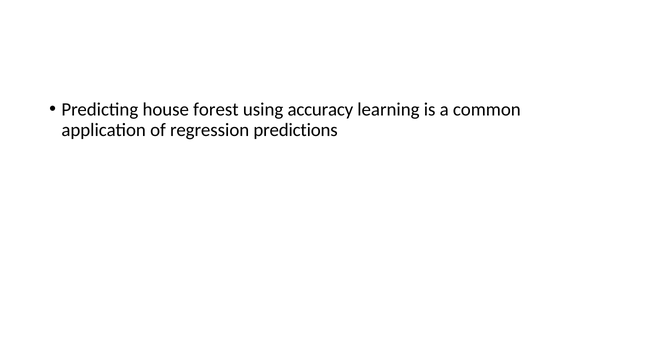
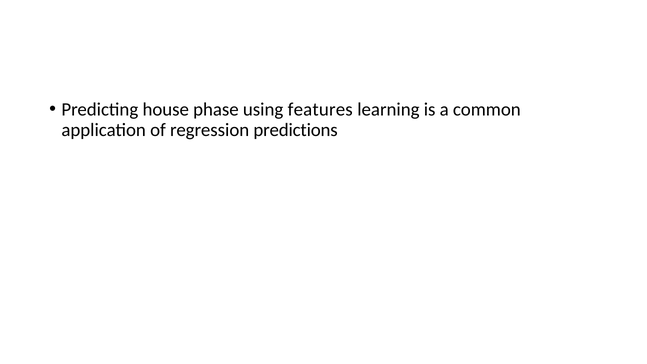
forest: forest -> phase
accuracy: accuracy -> features
